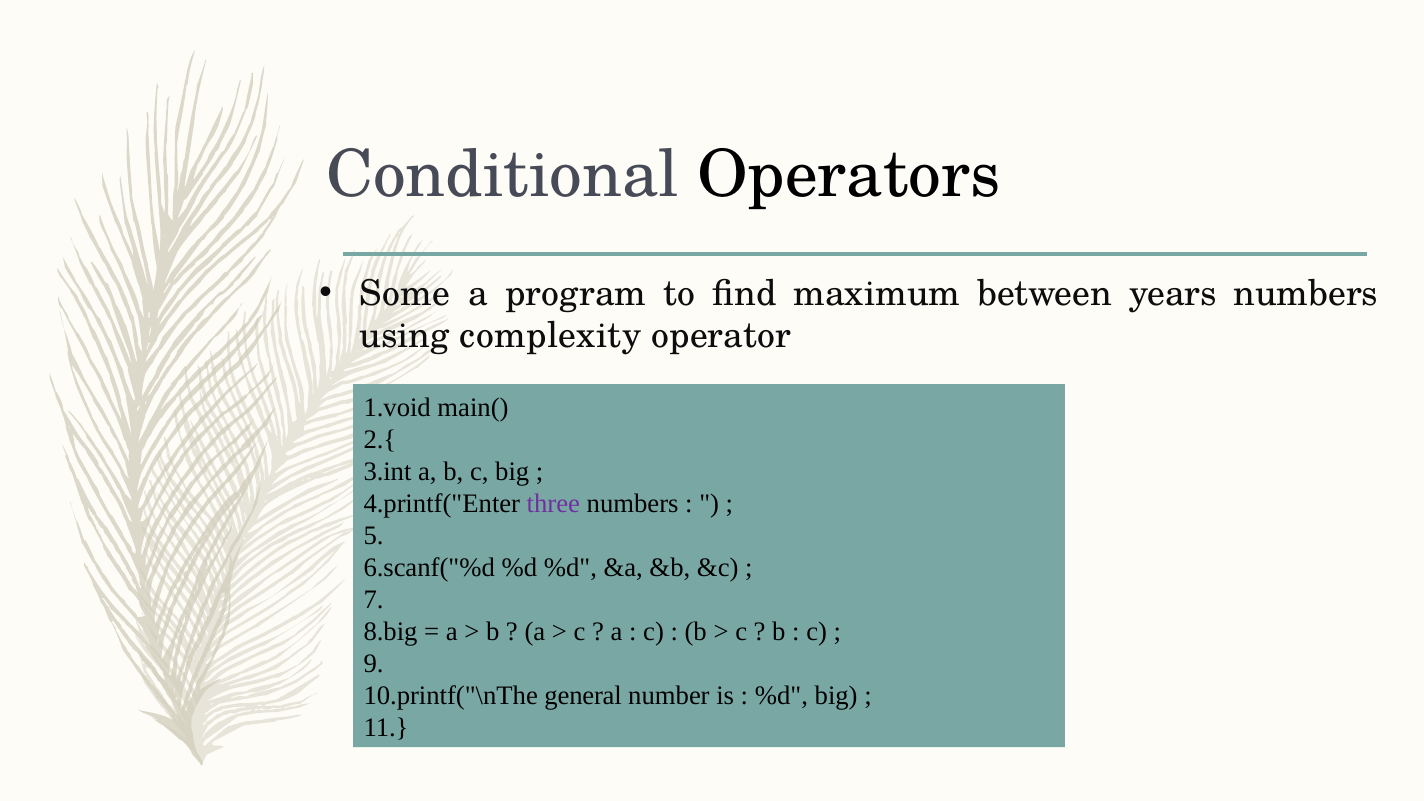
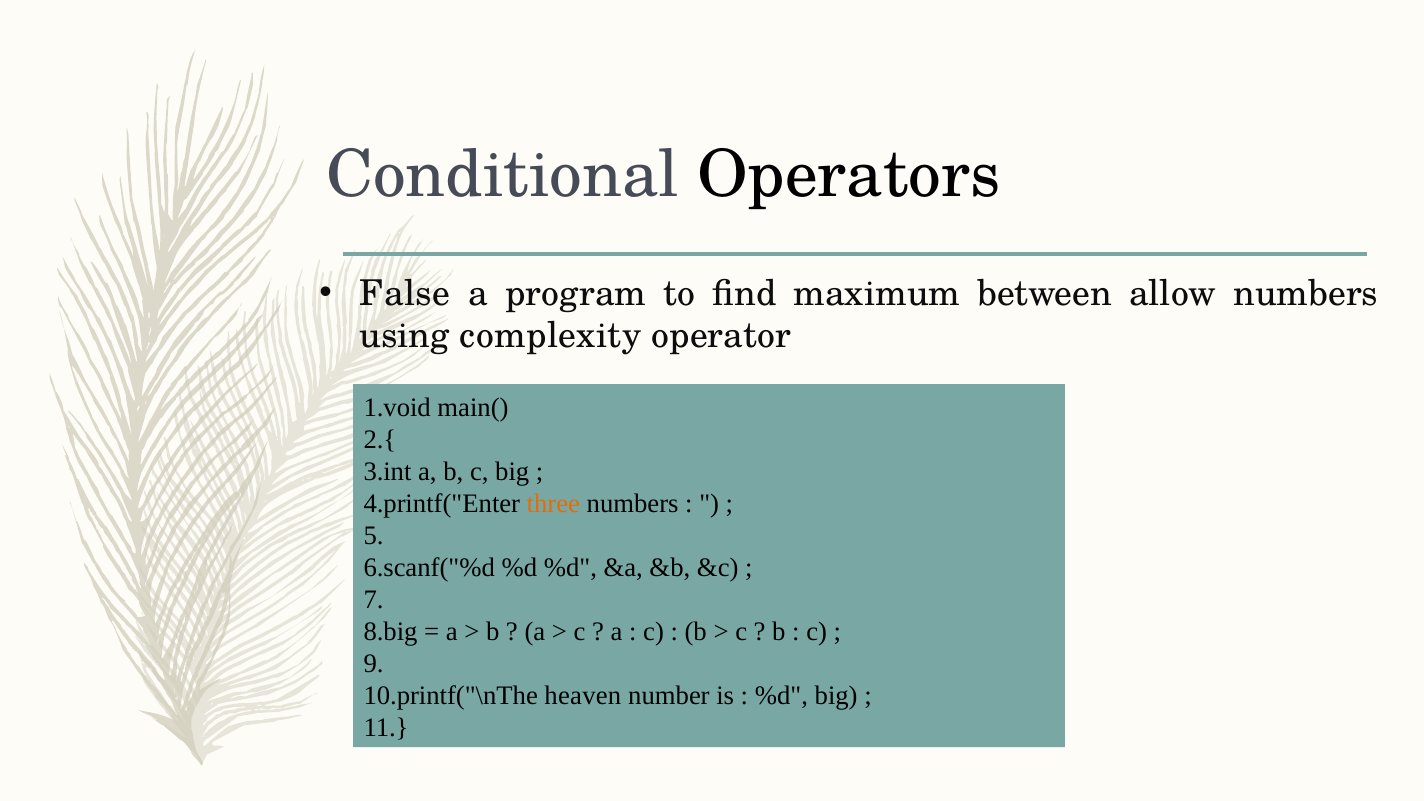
Some: Some -> False
years: years -> allow
three colour: purple -> orange
general: general -> heaven
